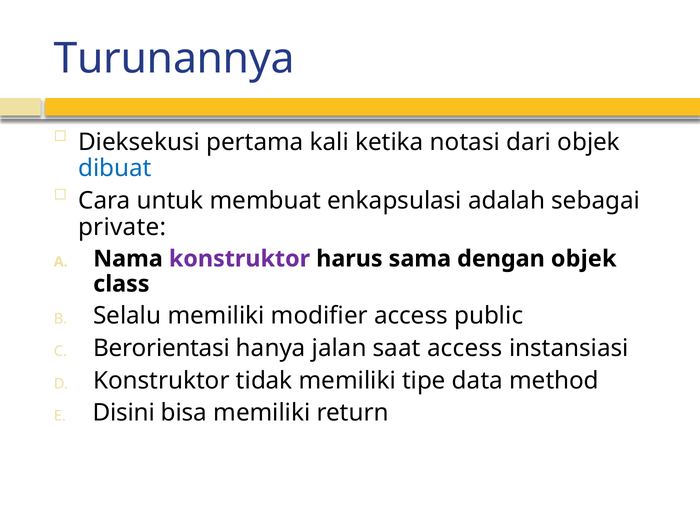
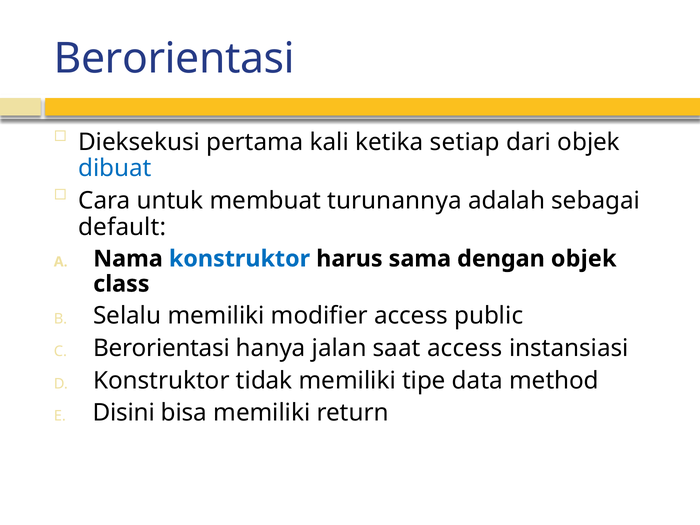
Turunannya at (174, 58): Turunannya -> Berorientasi
notasi: notasi -> setiap
enkapsulasi: enkapsulasi -> turunannya
private: private -> default
konstruktor at (239, 259) colour: purple -> blue
